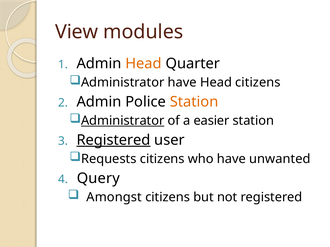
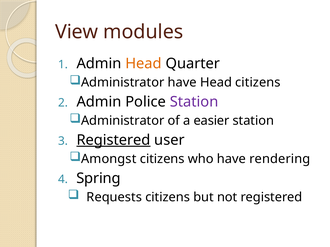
Station at (194, 102) colour: orange -> purple
Administrator at (123, 121) underline: present -> none
Requests: Requests -> Amongst
unwanted: unwanted -> rendering
Query: Query -> Spring
Amongst: Amongst -> Requests
